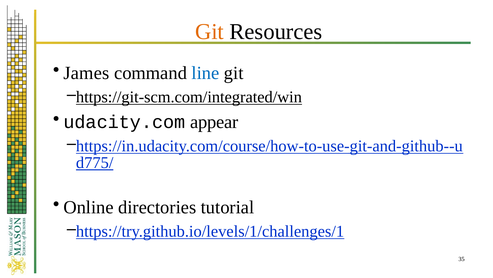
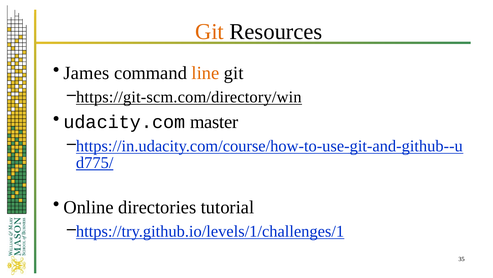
line colour: blue -> orange
https://git-scm.com/integrated/win: https://git-scm.com/integrated/win -> https://git-scm.com/directory/win
appear: appear -> master
